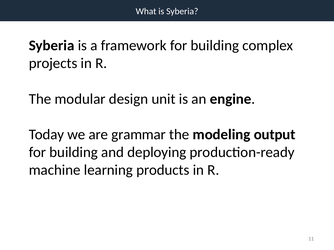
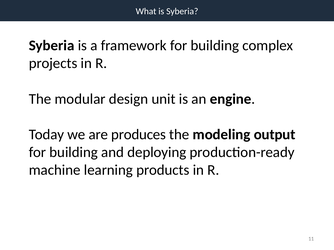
grammar: grammar -> produces
